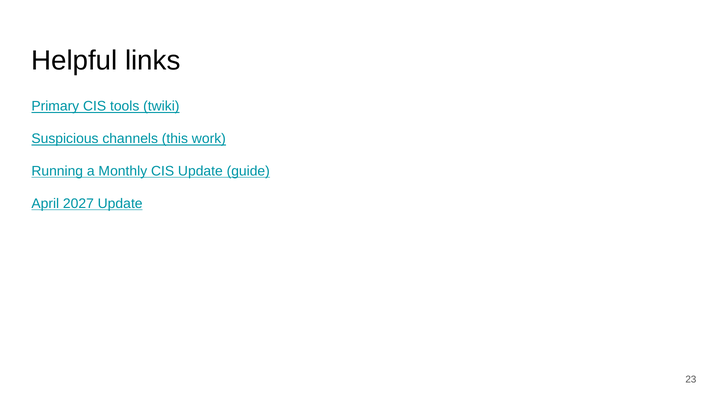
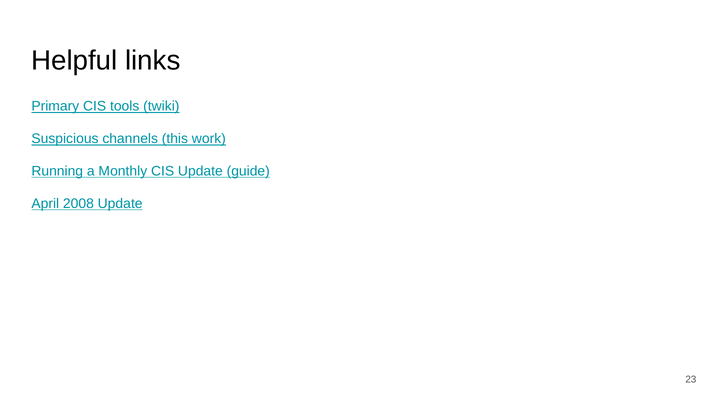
2027: 2027 -> 2008
